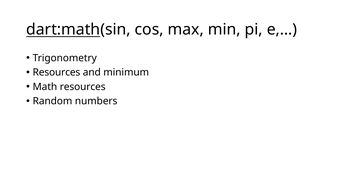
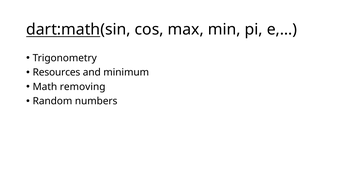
Math resources: resources -> removing
